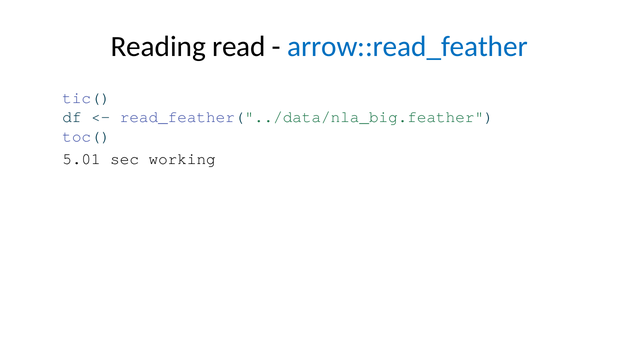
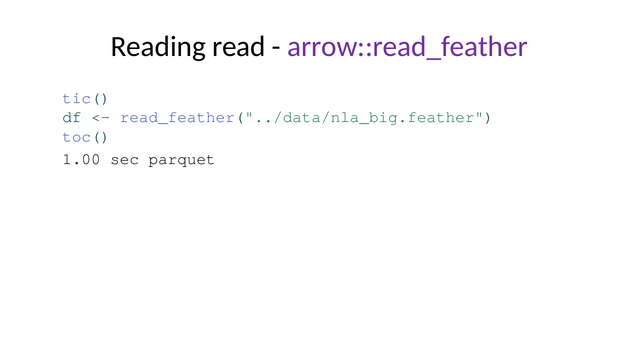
arrow::read_feather colour: blue -> purple
5.01: 5.01 -> 1.00
working: working -> parquet
